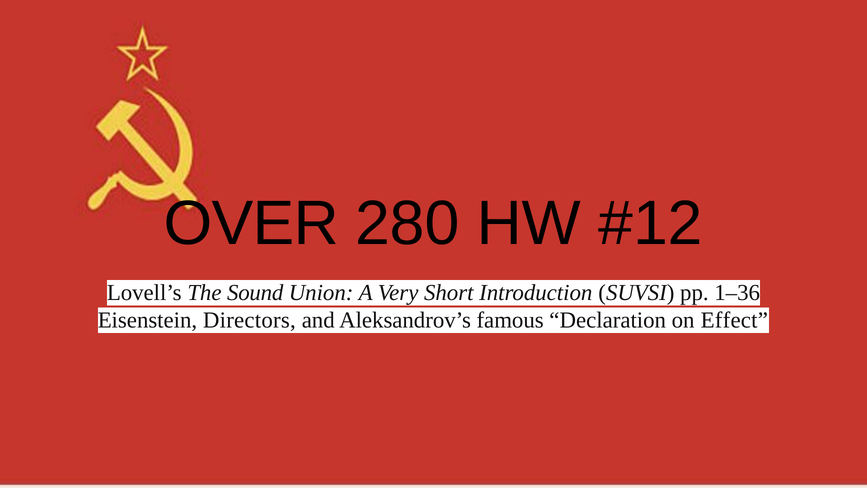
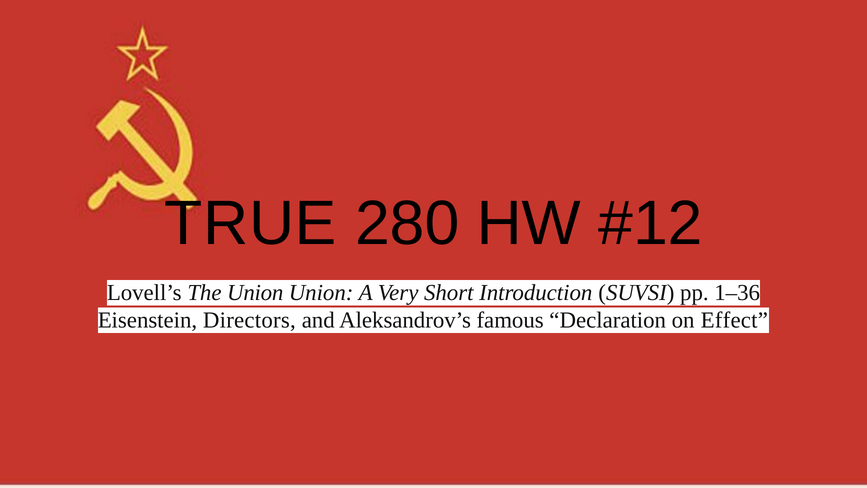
OVER: OVER -> TRUE
The Sound: Sound -> Union
